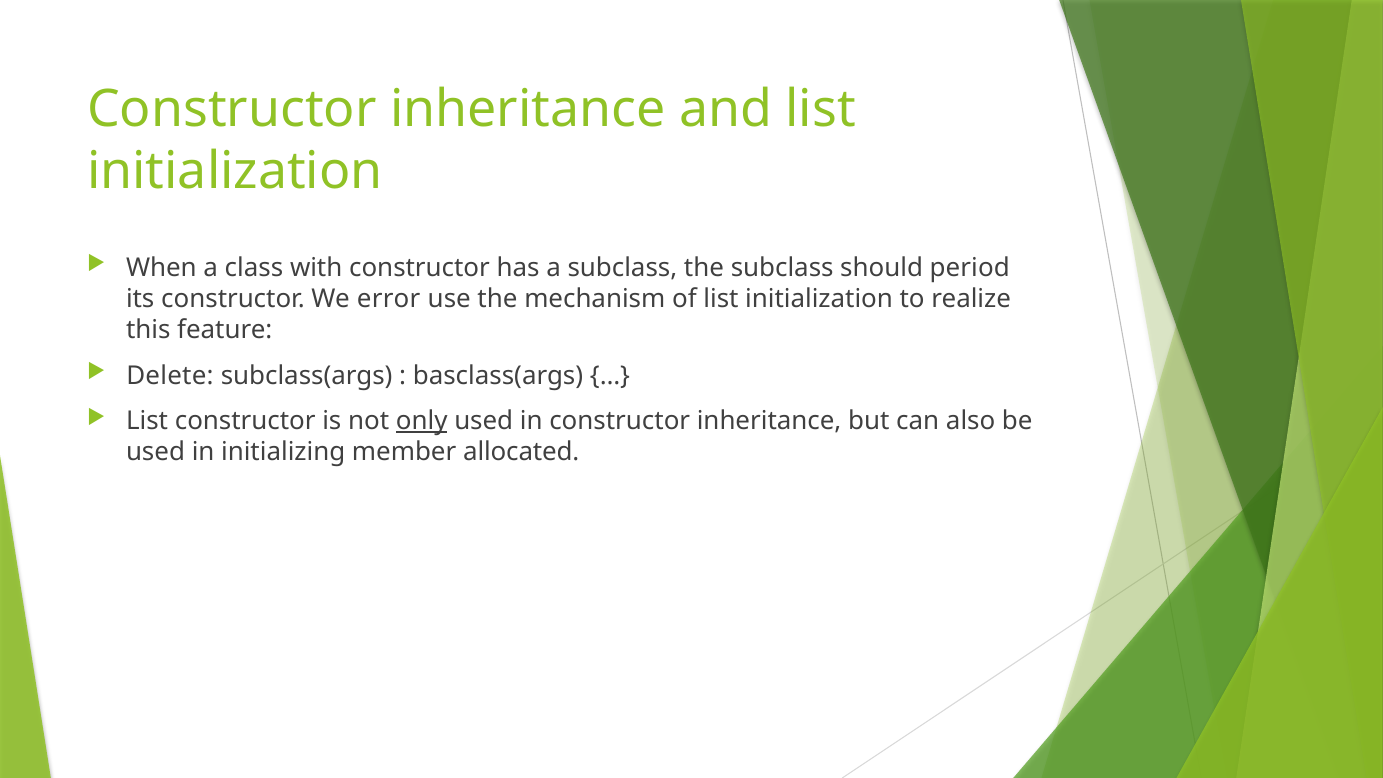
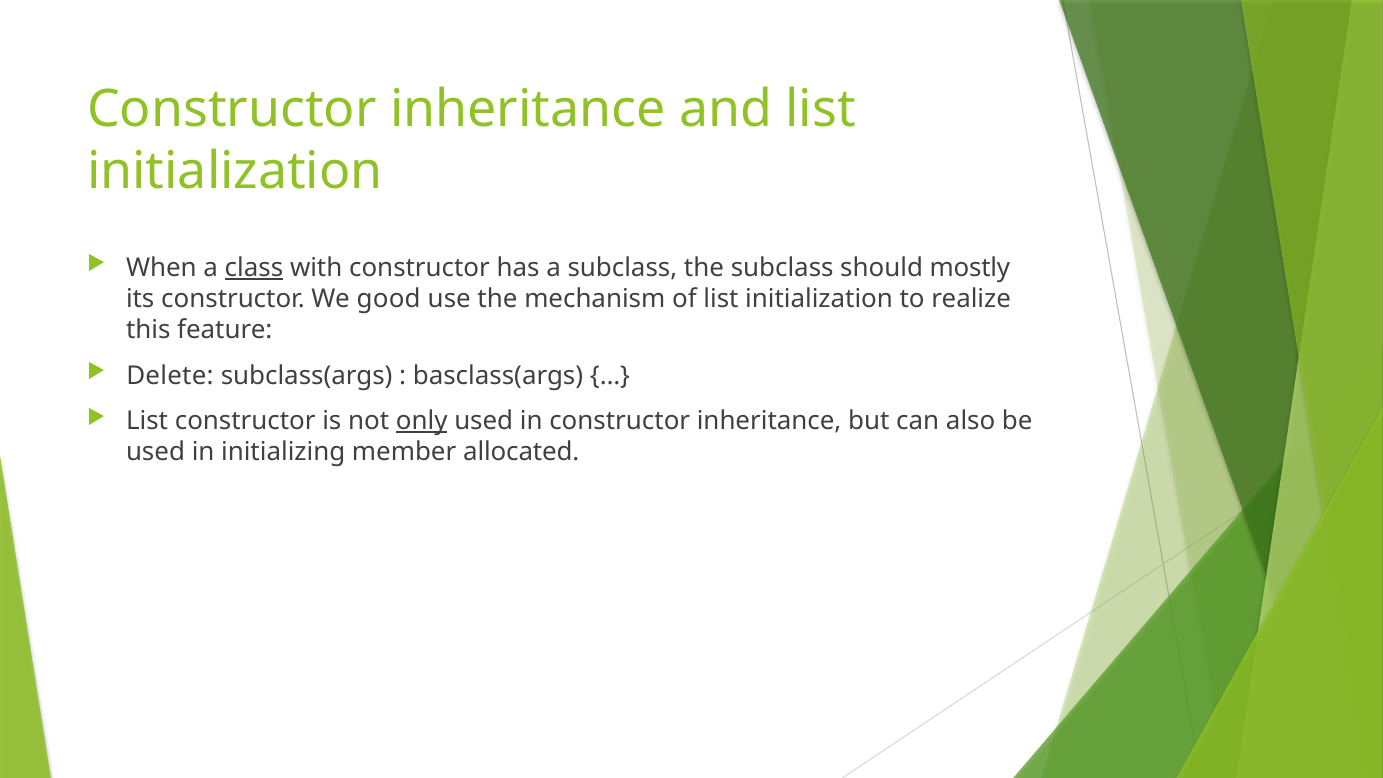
class underline: none -> present
period: period -> mostly
error: error -> good
